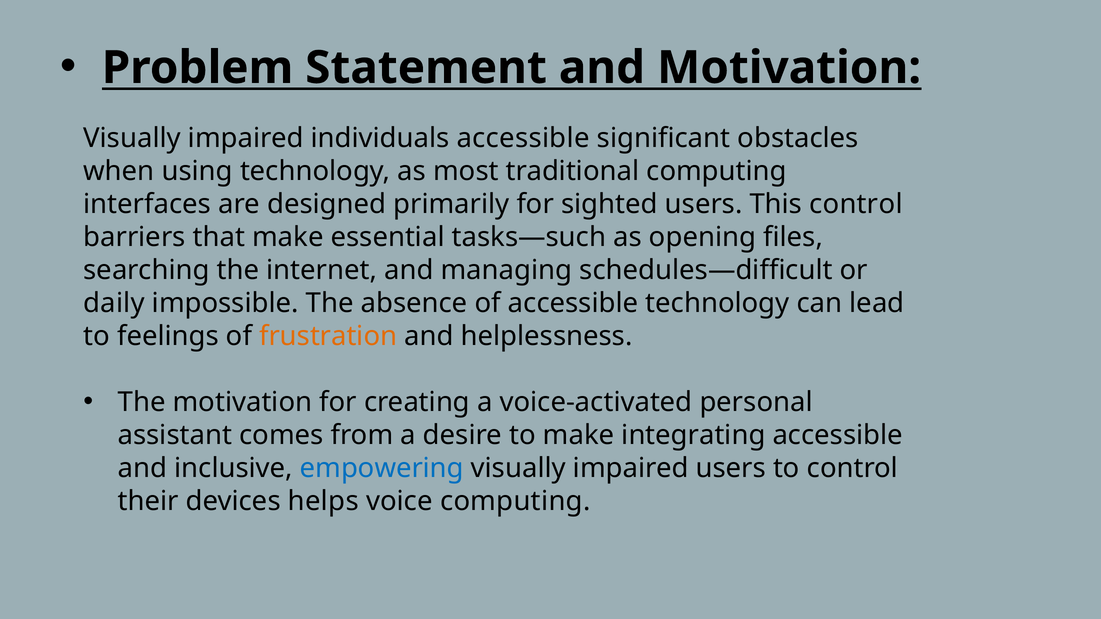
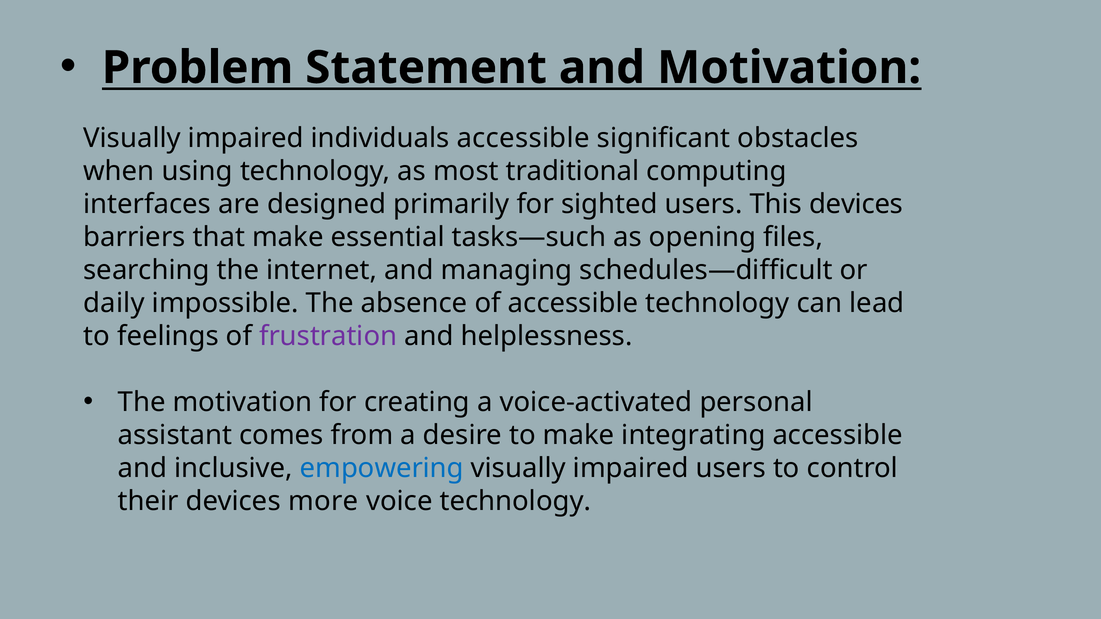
This control: control -> devices
frustration colour: orange -> purple
helps: helps -> more
voice computing: computing -> technology
